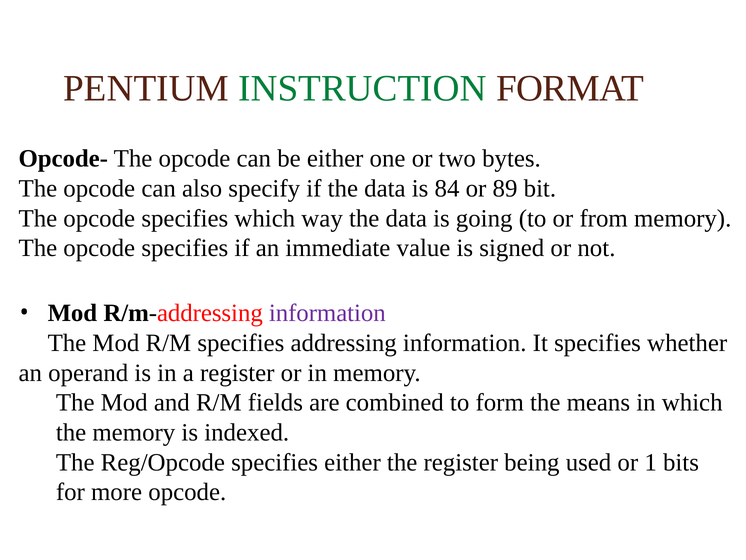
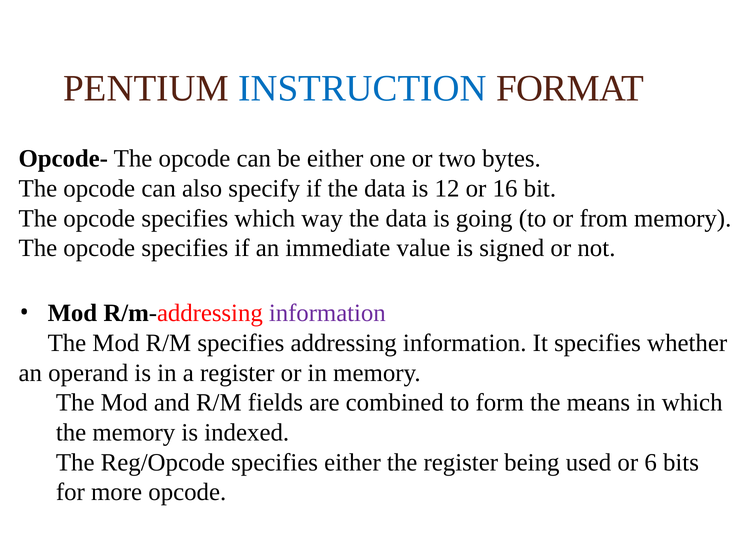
INSTRUCTION colour: green -> blue
84: 84 -> 12
89: 89 -> 16
1: 1 -> 6
